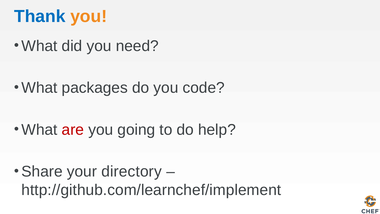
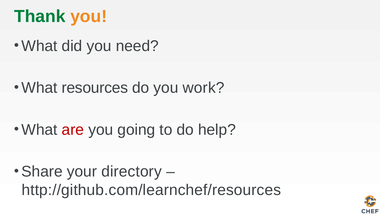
Thank colour: blue -> green
packages: packages -> resources
code: code -> work
http://github.com/learnchef/implement: http://github.com/learnchef/implement -> http://github.com/learnchef/resources
